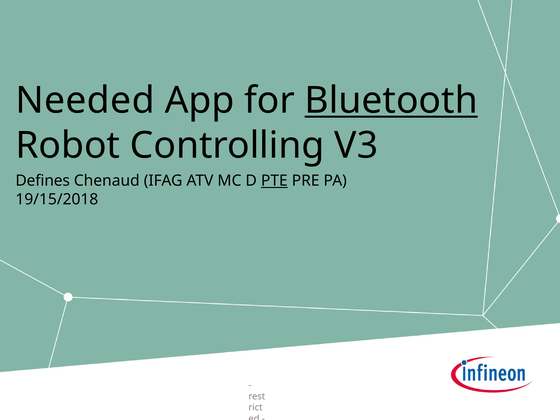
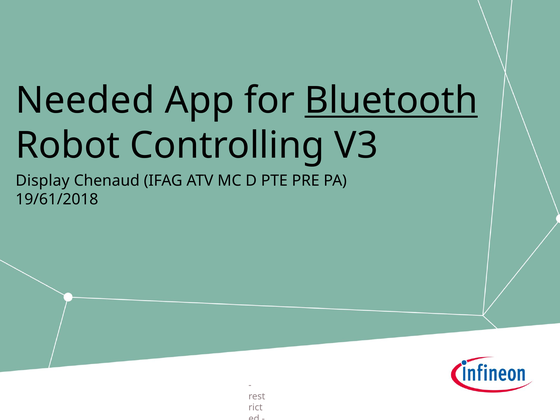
Defines: Defines -> Display
PTE underline: present -> none
19/15/2018: 19/15/2018 -> 19/61/2018
